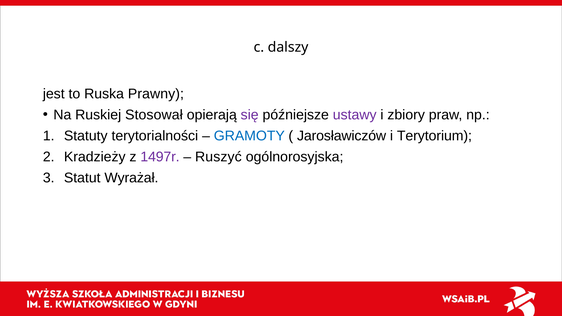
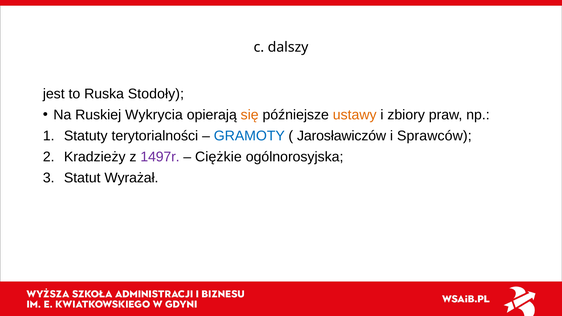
Prawny: Prawny -> Stodoły
Stosował: Stosował -> Wykrycia
się colour: purple -> orange
ustawy colour: purple -> orange
Terytorium: Terytorium -> Sprawców
Ruszyć: Ruszyć -> Ciężkie
